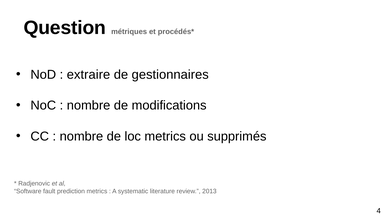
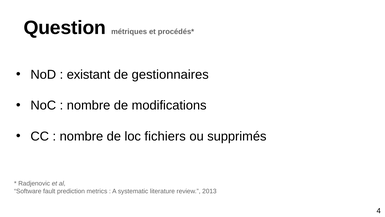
extraire: extraire -> existant
loc metrics: metrics -> fichiers
